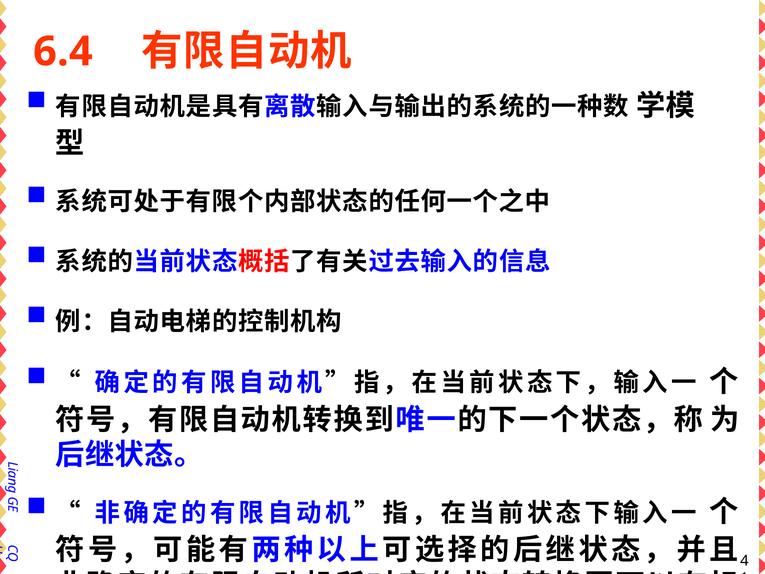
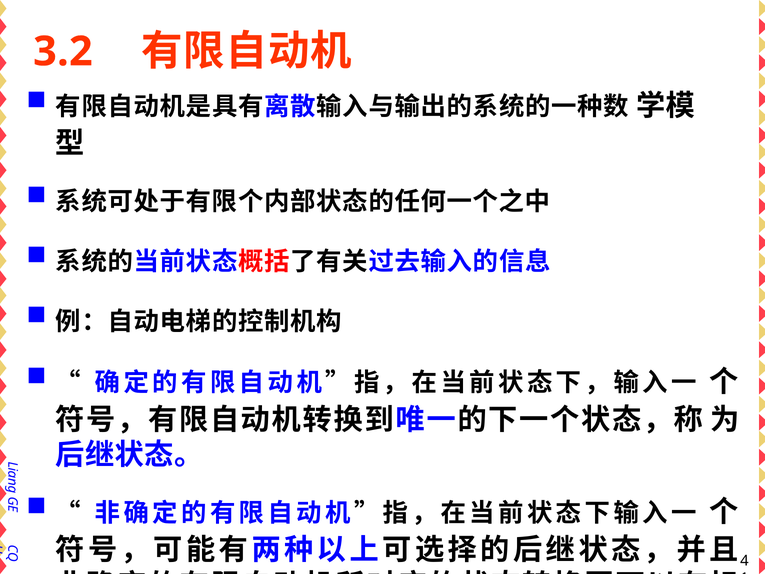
6.4: 6.4 -> 3.2
